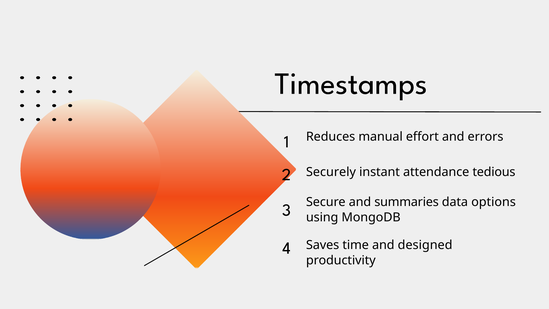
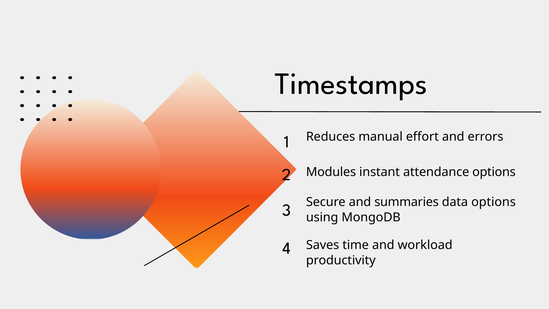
Securely: Securely -> Modules
attendance tedious: tedious -> options
designed: designed -> workload
